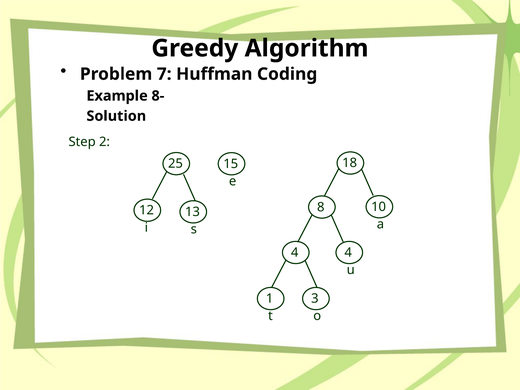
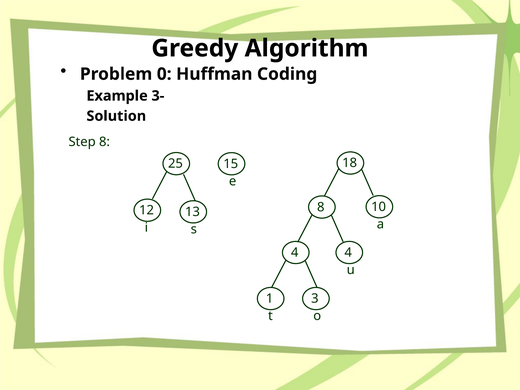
7: 7 -> 0
8-: 8- -> 3-
Step 2: 2 -> 8
